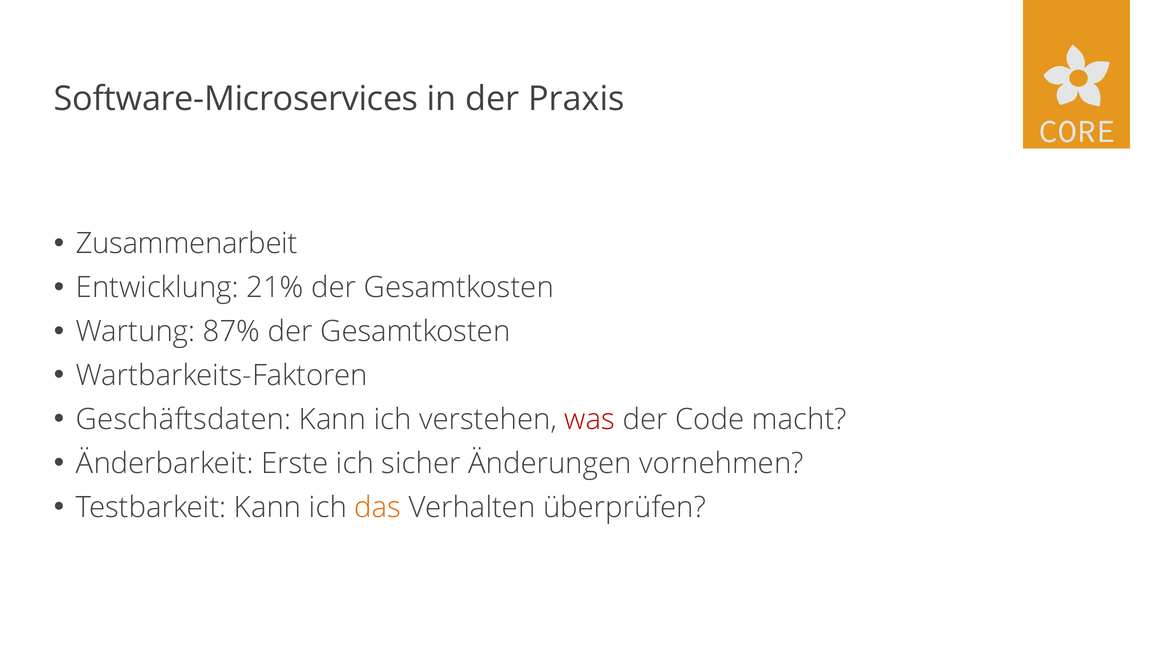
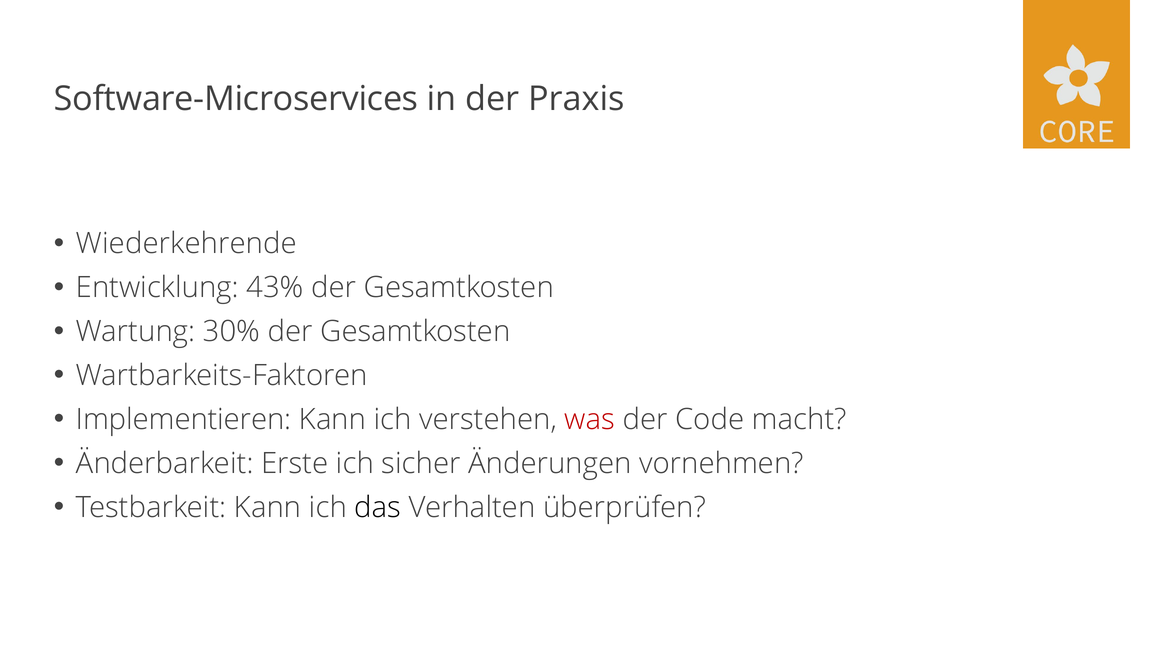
Zusammenarbeit: Zusammenarbeit -> Wiederkehrende
21%: 21% -> 43%
87%: 87% -> 30%
Geschäftsdaten: Geschäftsdaten -> Implementieren
das colour: orange -> black
